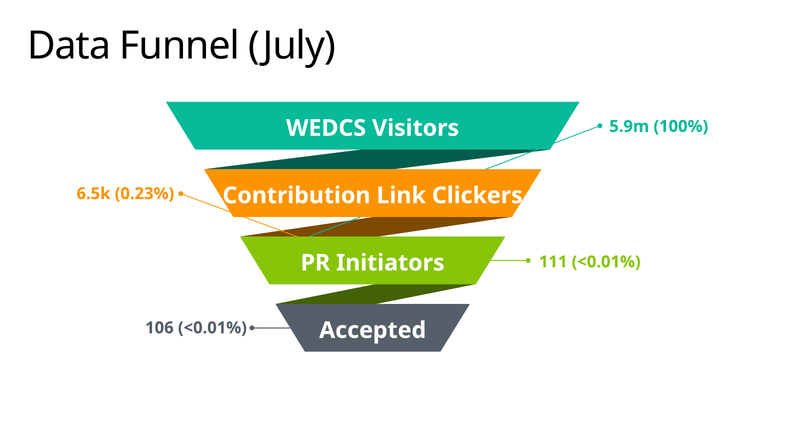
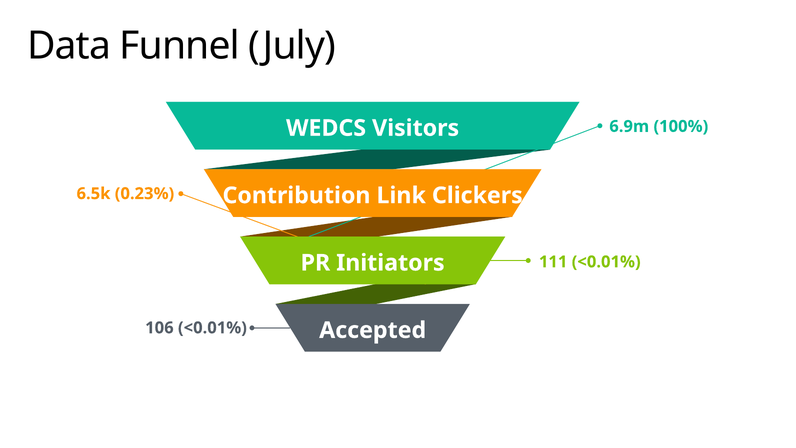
5.9m: 5.9m -> 6.9m
